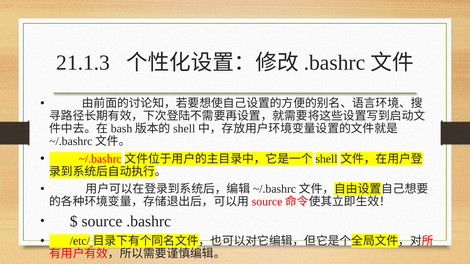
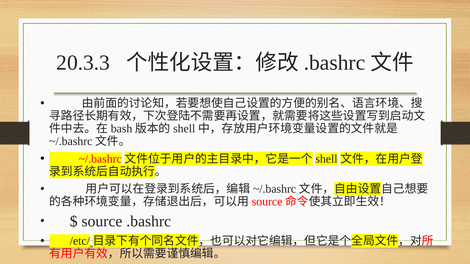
21.1.3: 21.1.3 -> 20.3.3
